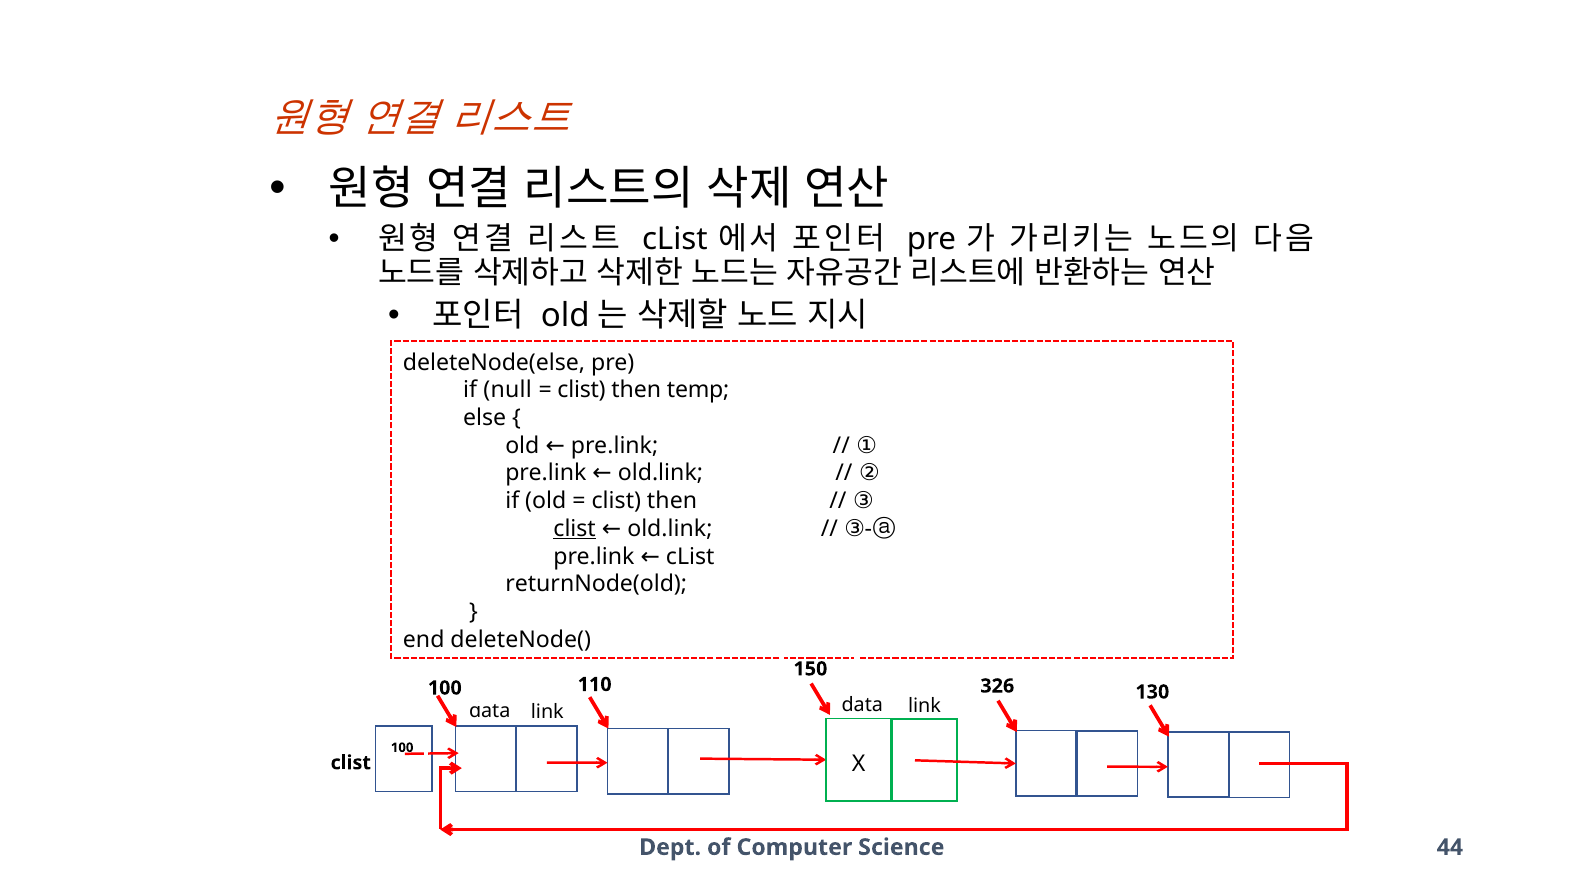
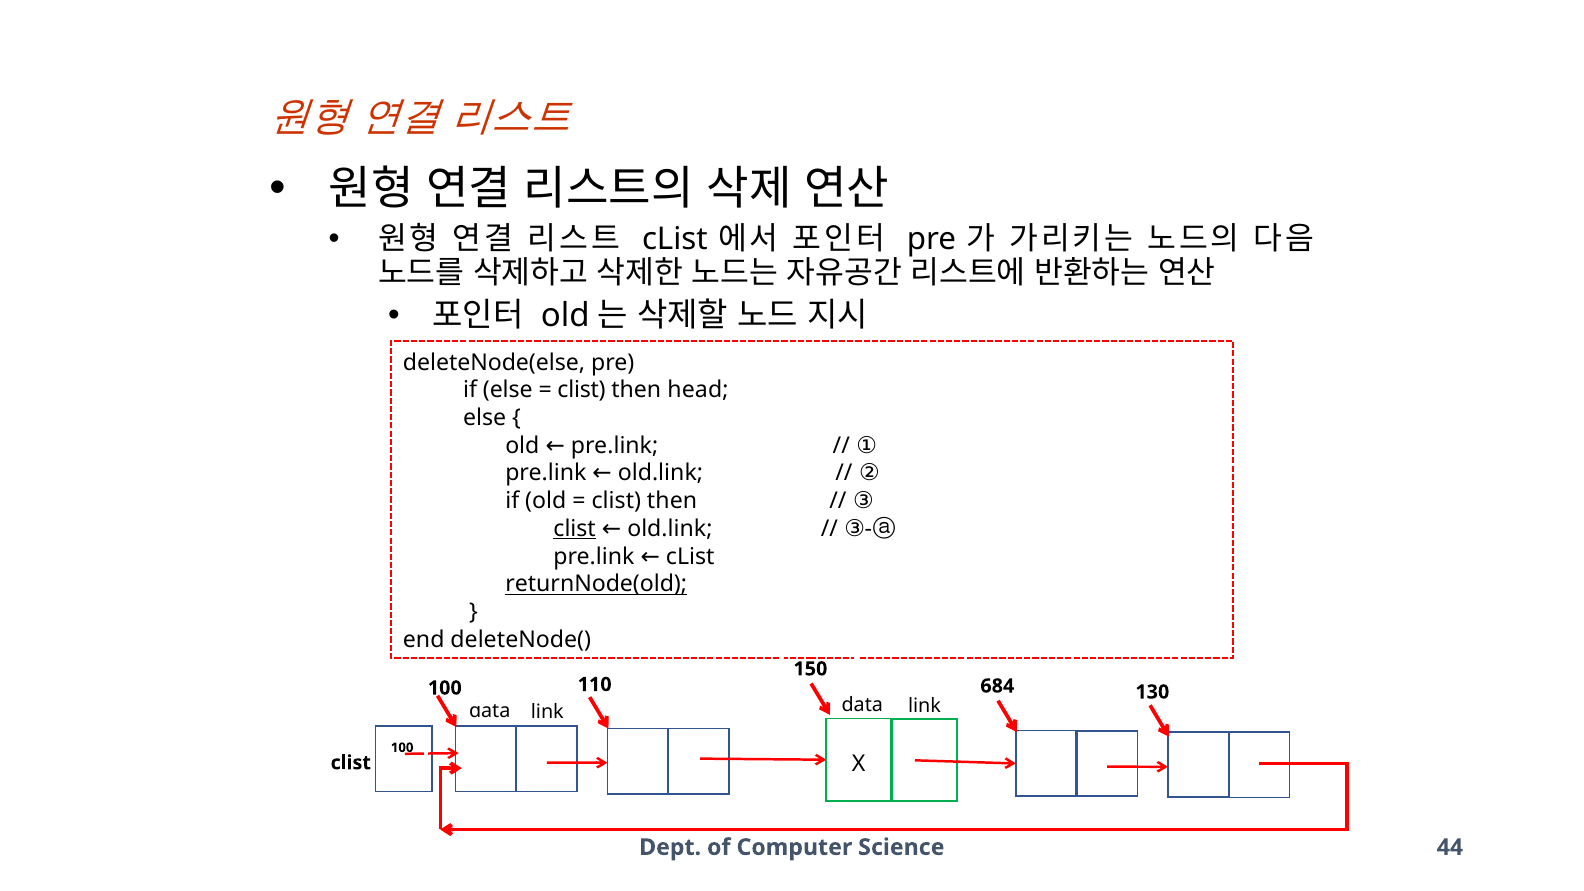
if null: null -> else
temp: temp -> head
returnNode(old underline: none -> present
326: 326 -> 684
